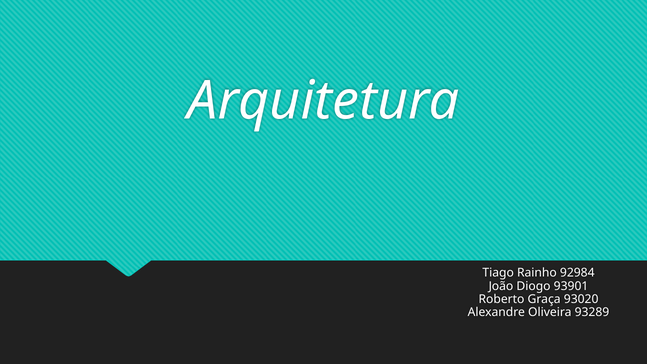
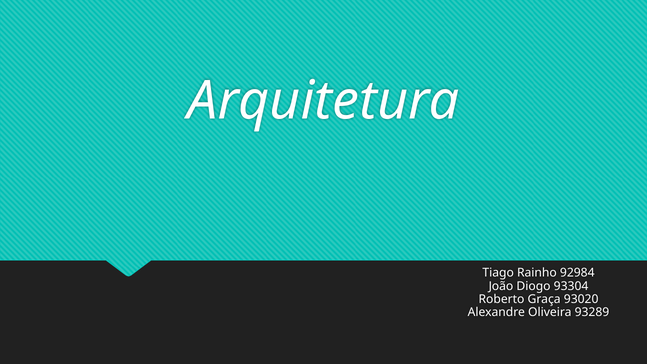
93901: 93901 -> 93304
